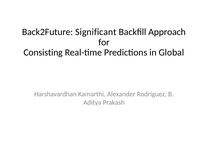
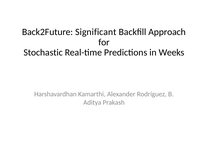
Consisting: Consisting -> Stochastic
Global: Global -> Weeks
